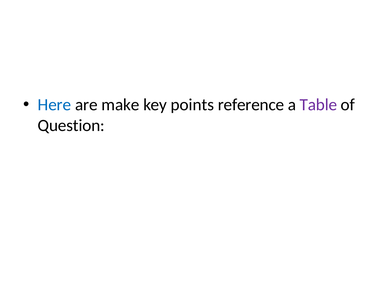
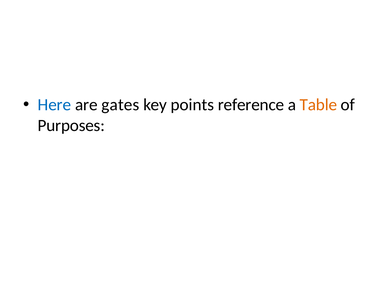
make: make -> gates
Table colour: purple -> orange
Question: Question -> Purposes
